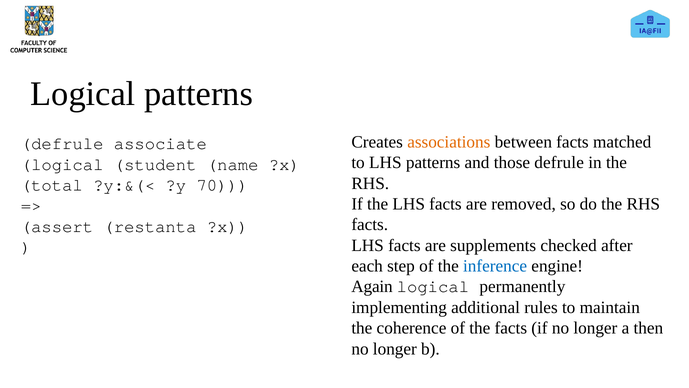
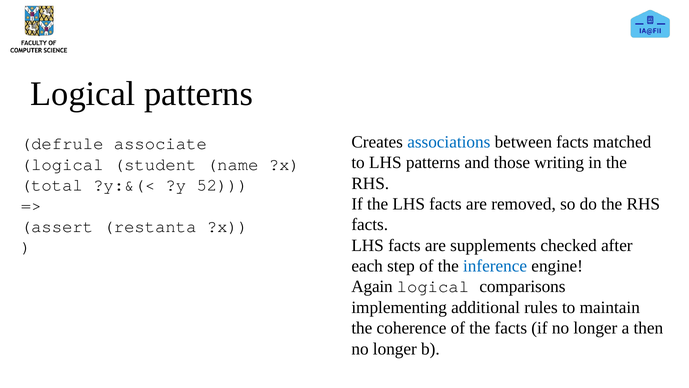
associations colour: orange -> blue
those defrule: defrule -> writing
70: 70 -> 52
permanently: permanently -> comparisons
